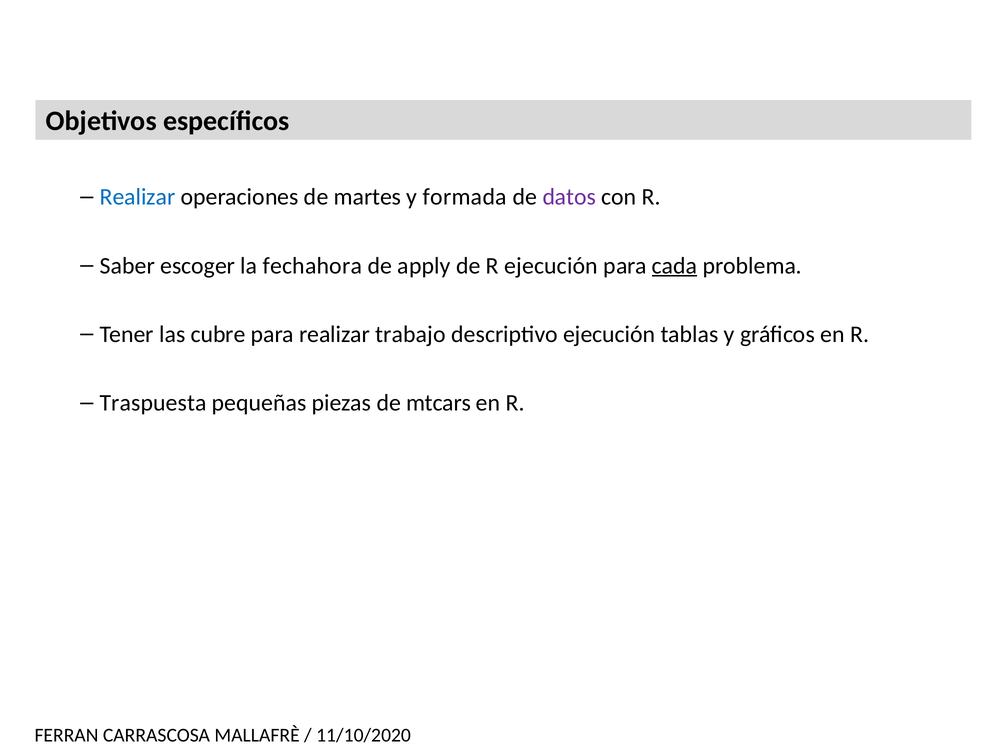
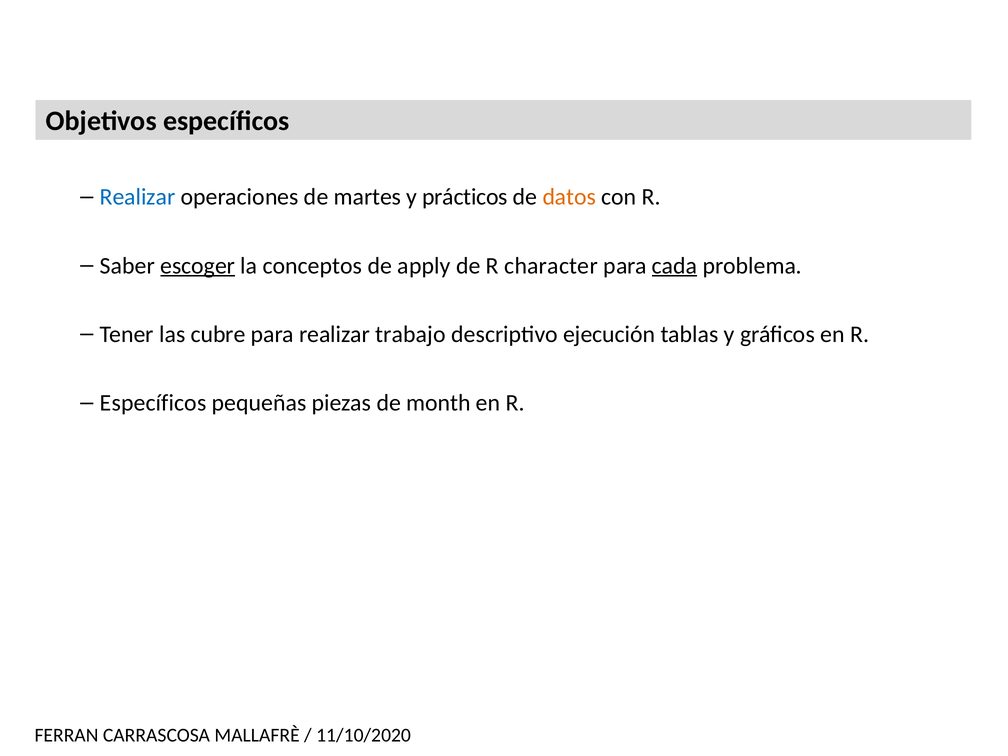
formada: formada -> prácticos
datos colour: purple -> orange
escoger underline: none -> present
fechahora: fechahora -> conceptos
R ejecución: ejecución -> character
Traspuesta at (153, 403): Traspuesta -> Específicos
mtcars: mtcars -> month
